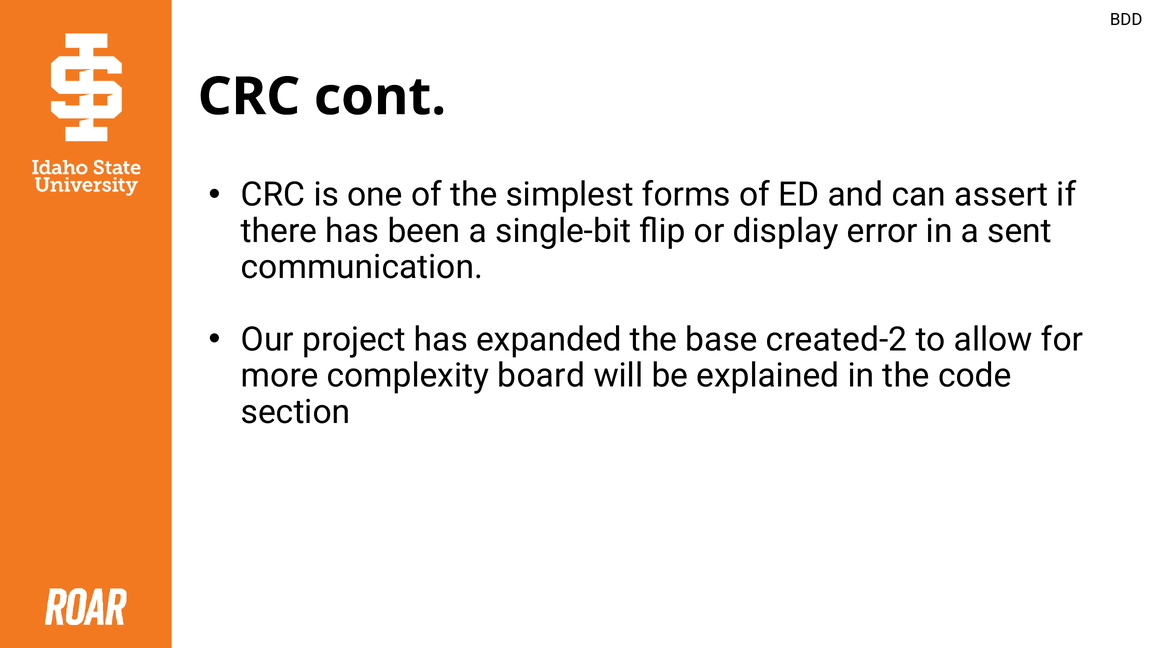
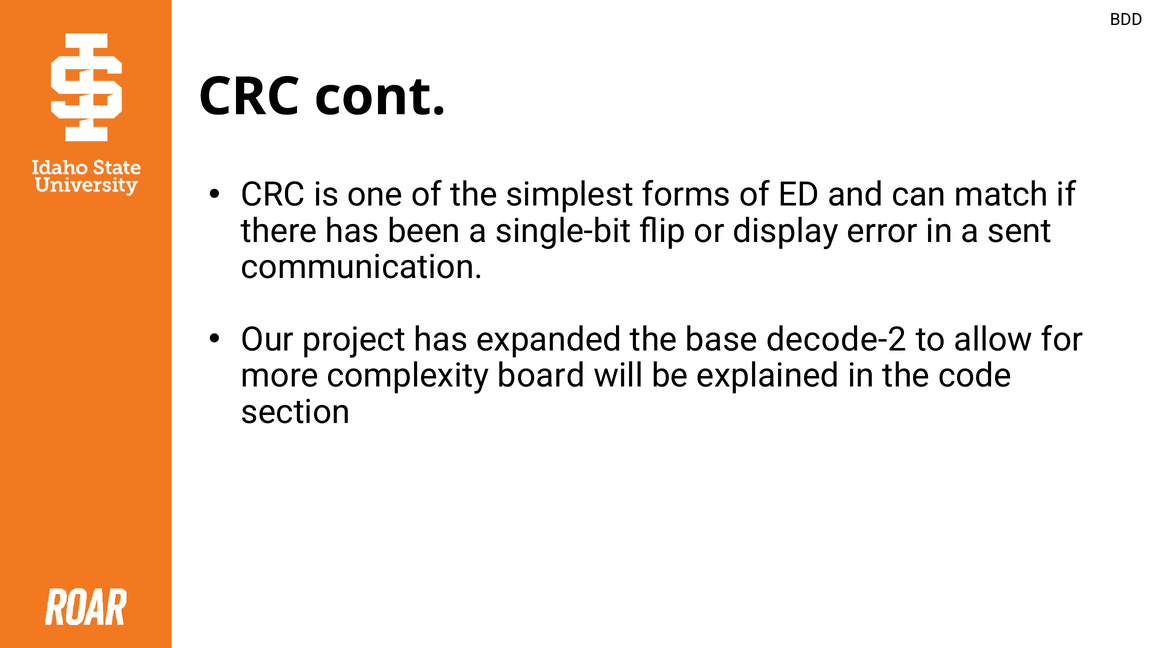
assert: assert -> match
created-2: created-2 -> decode-2
